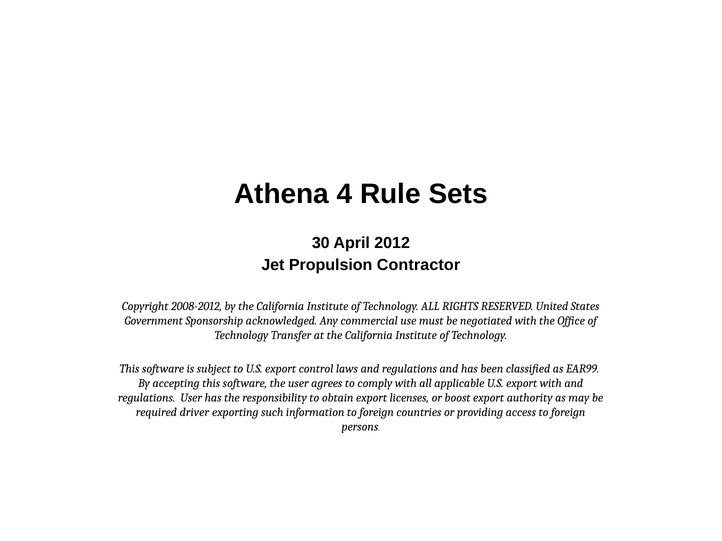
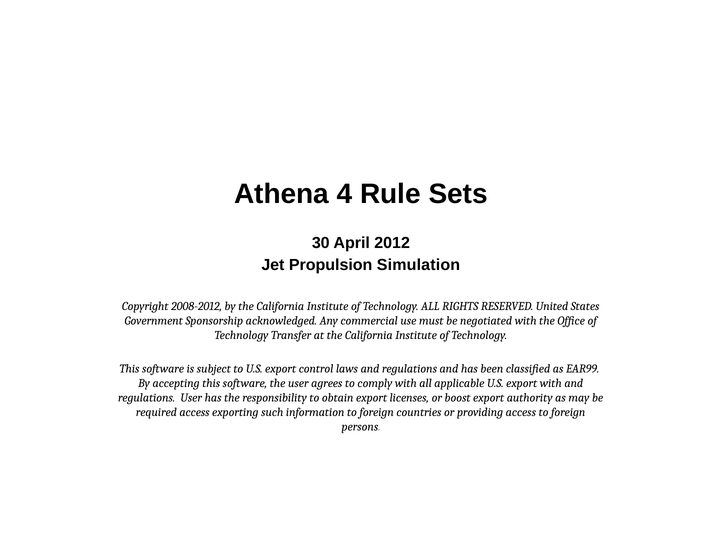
Contractor: Contractor -> Simulation
required driver: driver -> access
